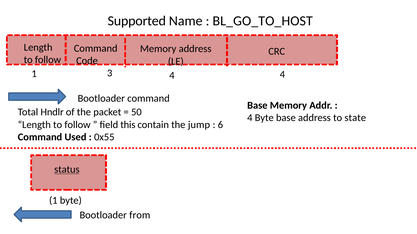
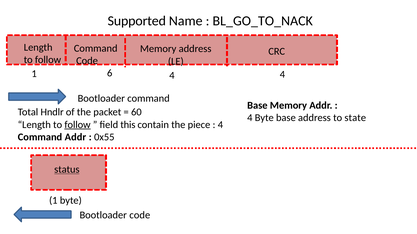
BL_GO_TO_HOST: BL_GO_TO_HOST -> BL_GO_TO_NACK
3: 3 -> 6
50: 50 -> 60
follow at (78, 125) underline: none -> present
jump: jump -> piece
6 at (220, 125): 6 -> 4
Command Used: Used -> Addr
Bootloader from: from -> code
